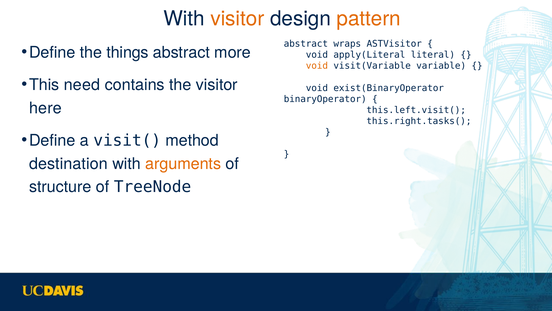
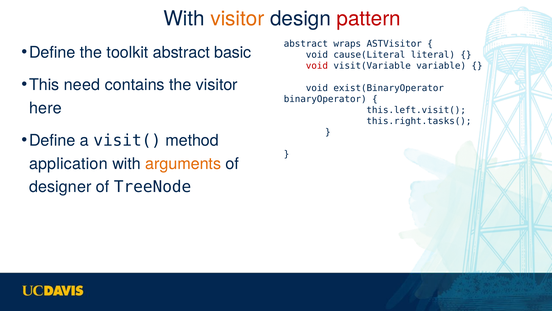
pattern colour: orange -> red
things: things -> toolkit
more: more -> basic
apply(Literal: apply(Literal -> cause(Literal
void at (317, 66) colour: orange -> red
destination: destination -> application
structure: structure -> designer
